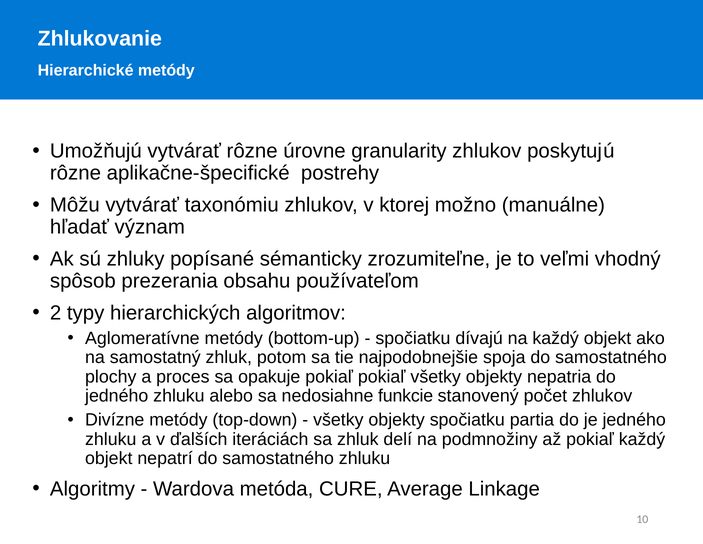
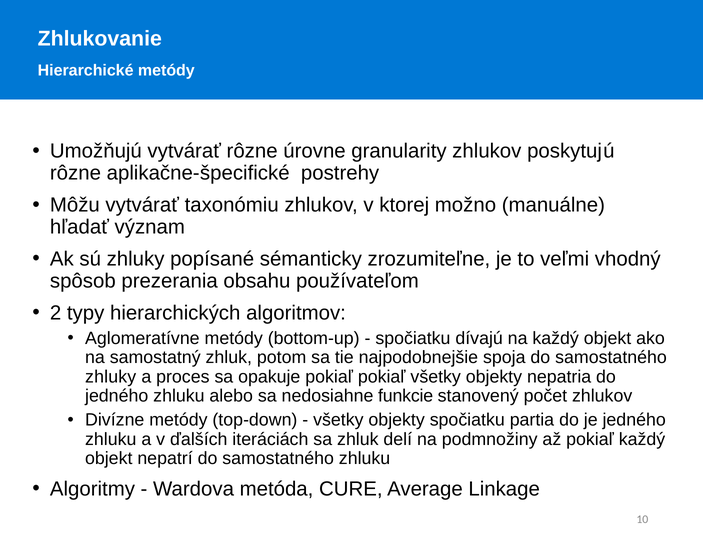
plochy at (111, 376): plochy -> zhluky
